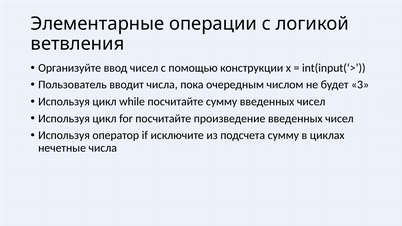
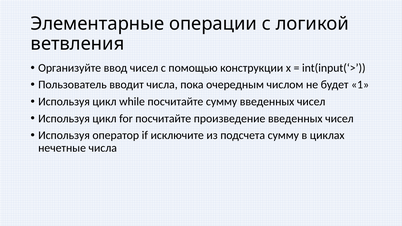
3: 3 -> 1
